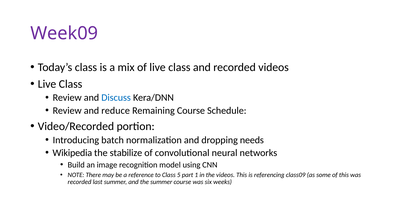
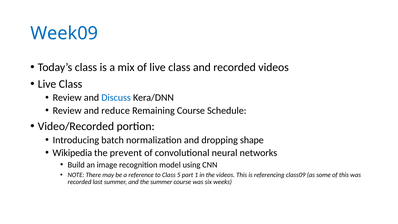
Week09 colour: purple -> blue
needs: needs -> shape
stabilize: stabilize -> prevent
